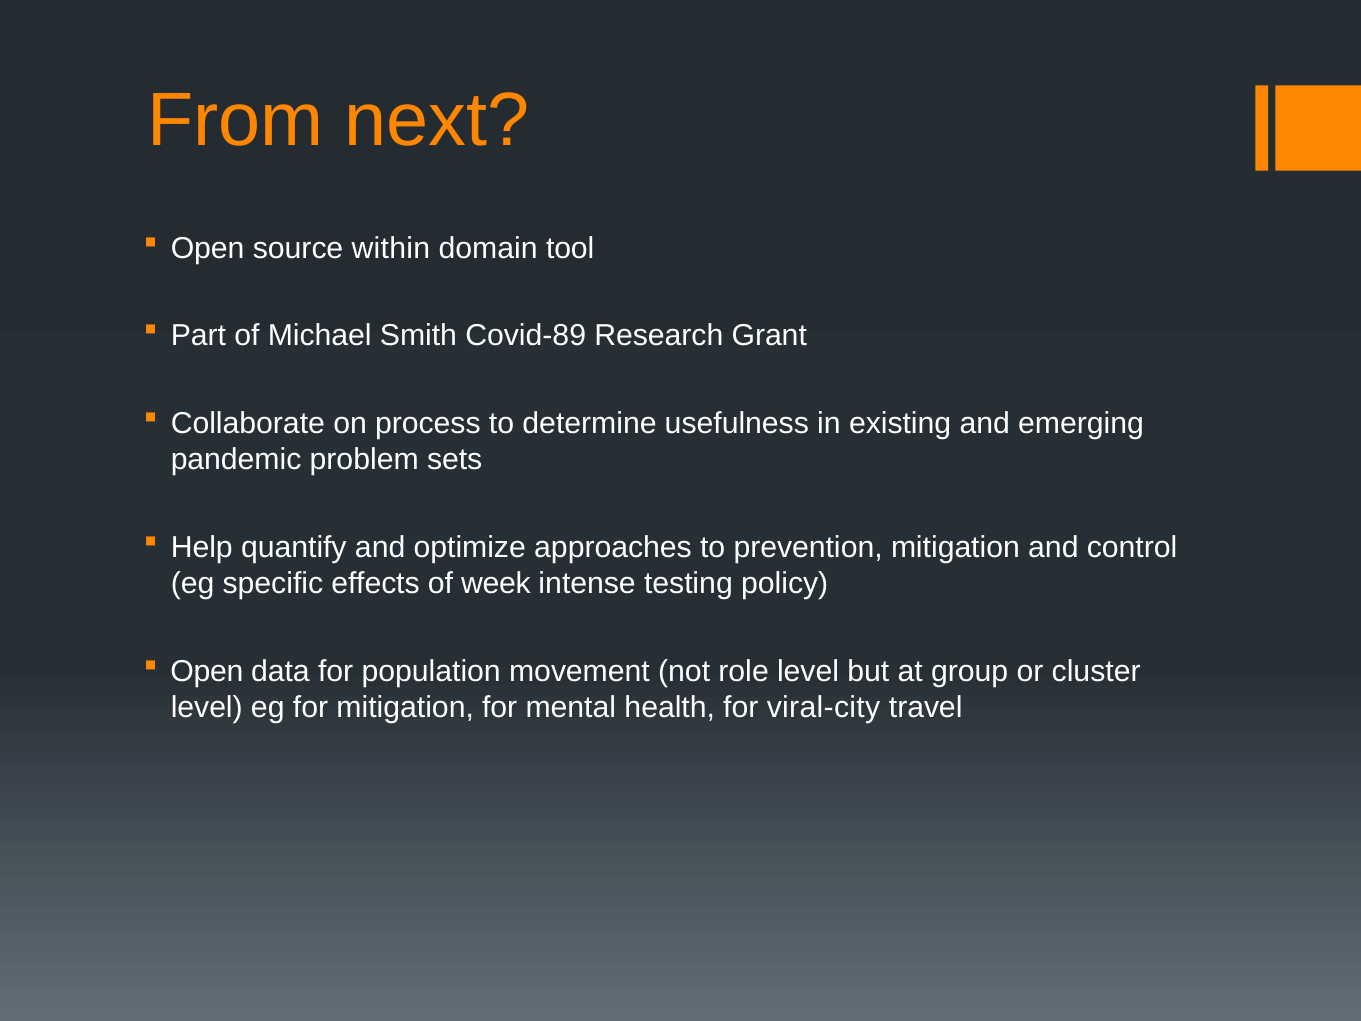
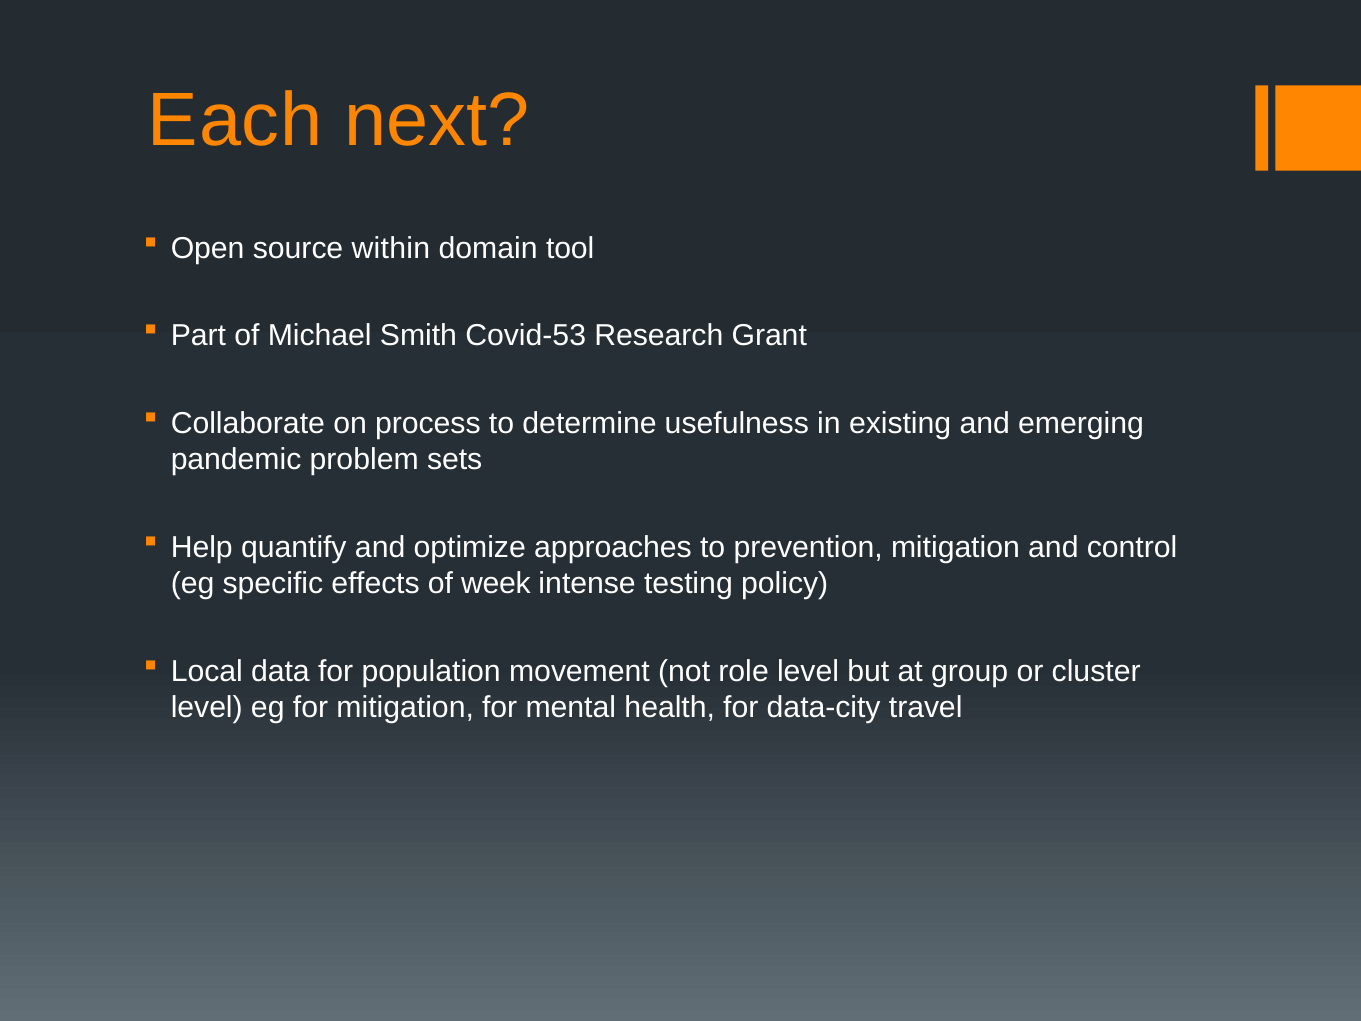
From: From -> Each
Covid-89: Covid-89 -> Covid-53
Open at (207, 671): Open -> Local
viral-city: viral-city -> data-city
